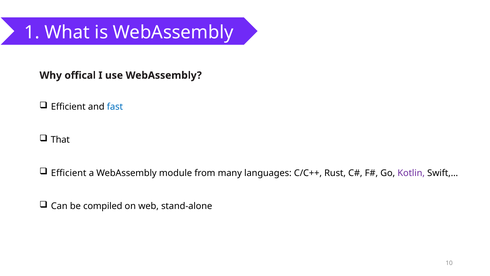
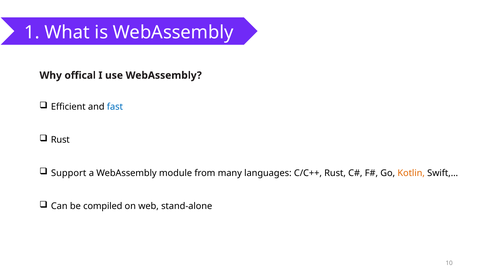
That at (60, 140): That -> Rust
Efficient at (69, 173): Efficient -> Support
Kotlin colour: purple -> orange
